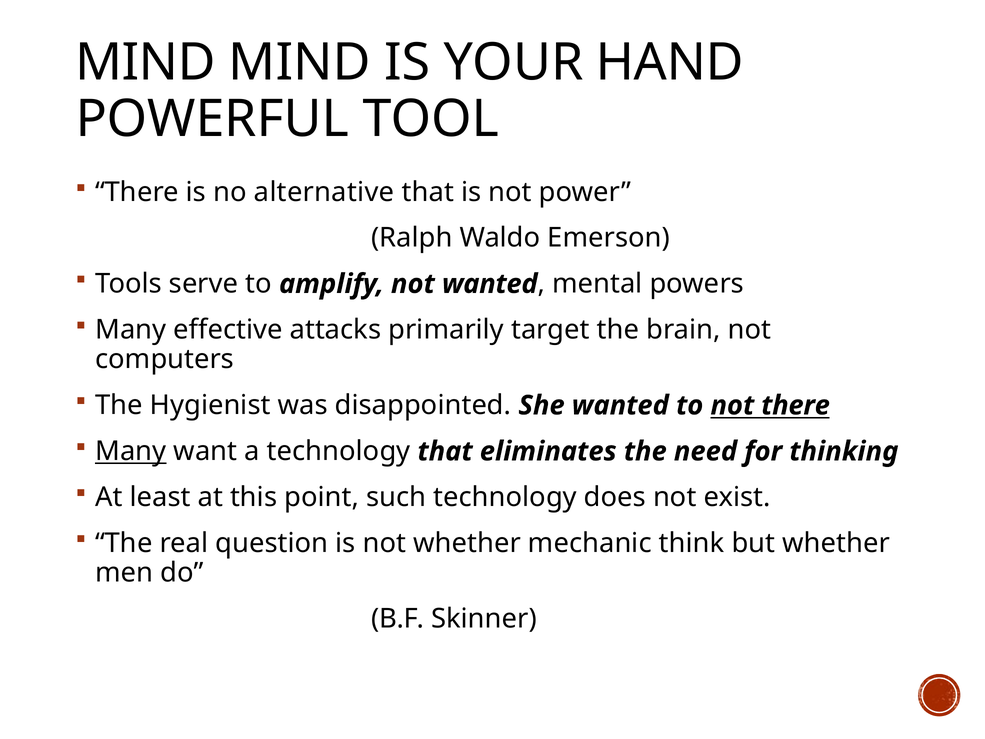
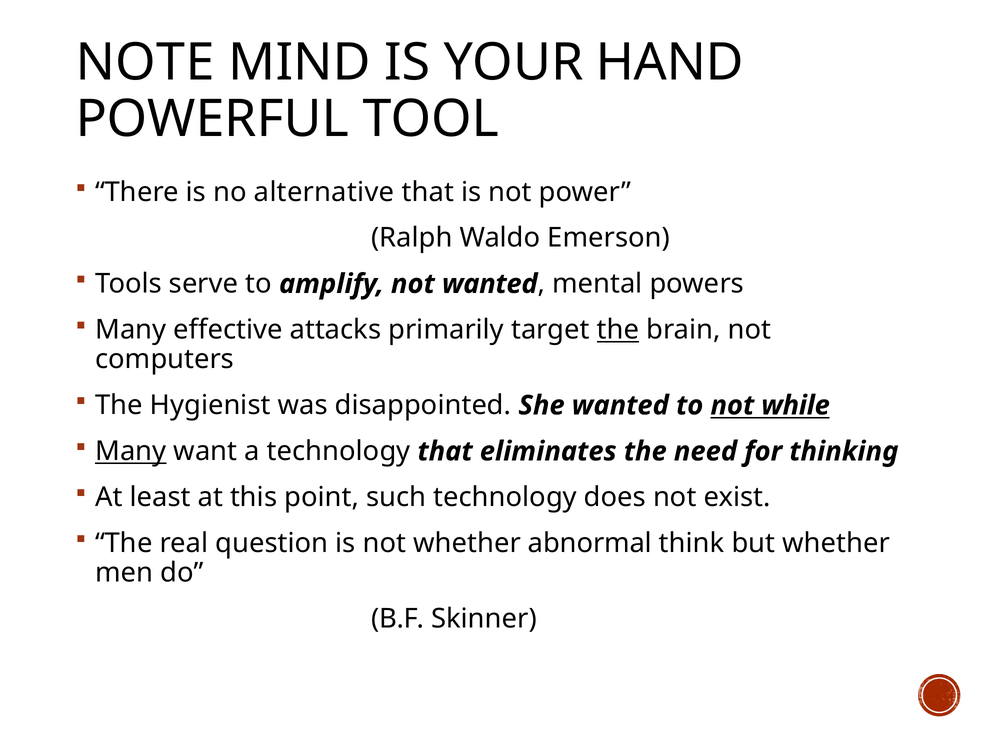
MIND at (145, 63): MIND -> NOTE
the at (618, 330) underline: none -> present
not there: there -> while
mechanic: mechanic -> abnormal
